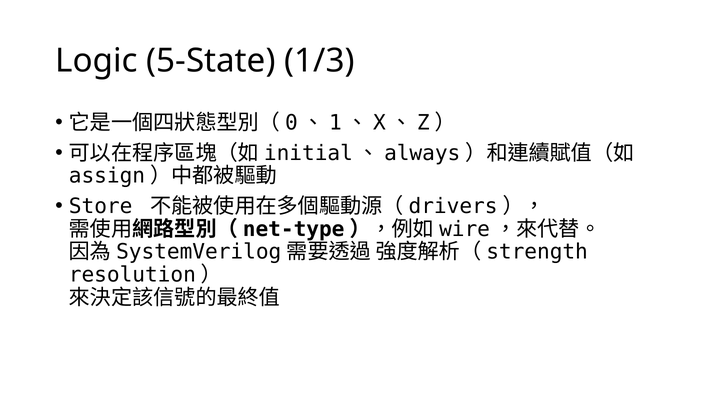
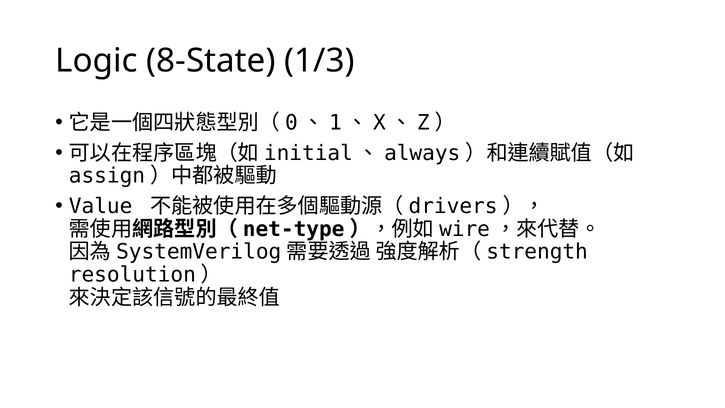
5-State: 5-State -> 8-State
Store: Store -> Value
